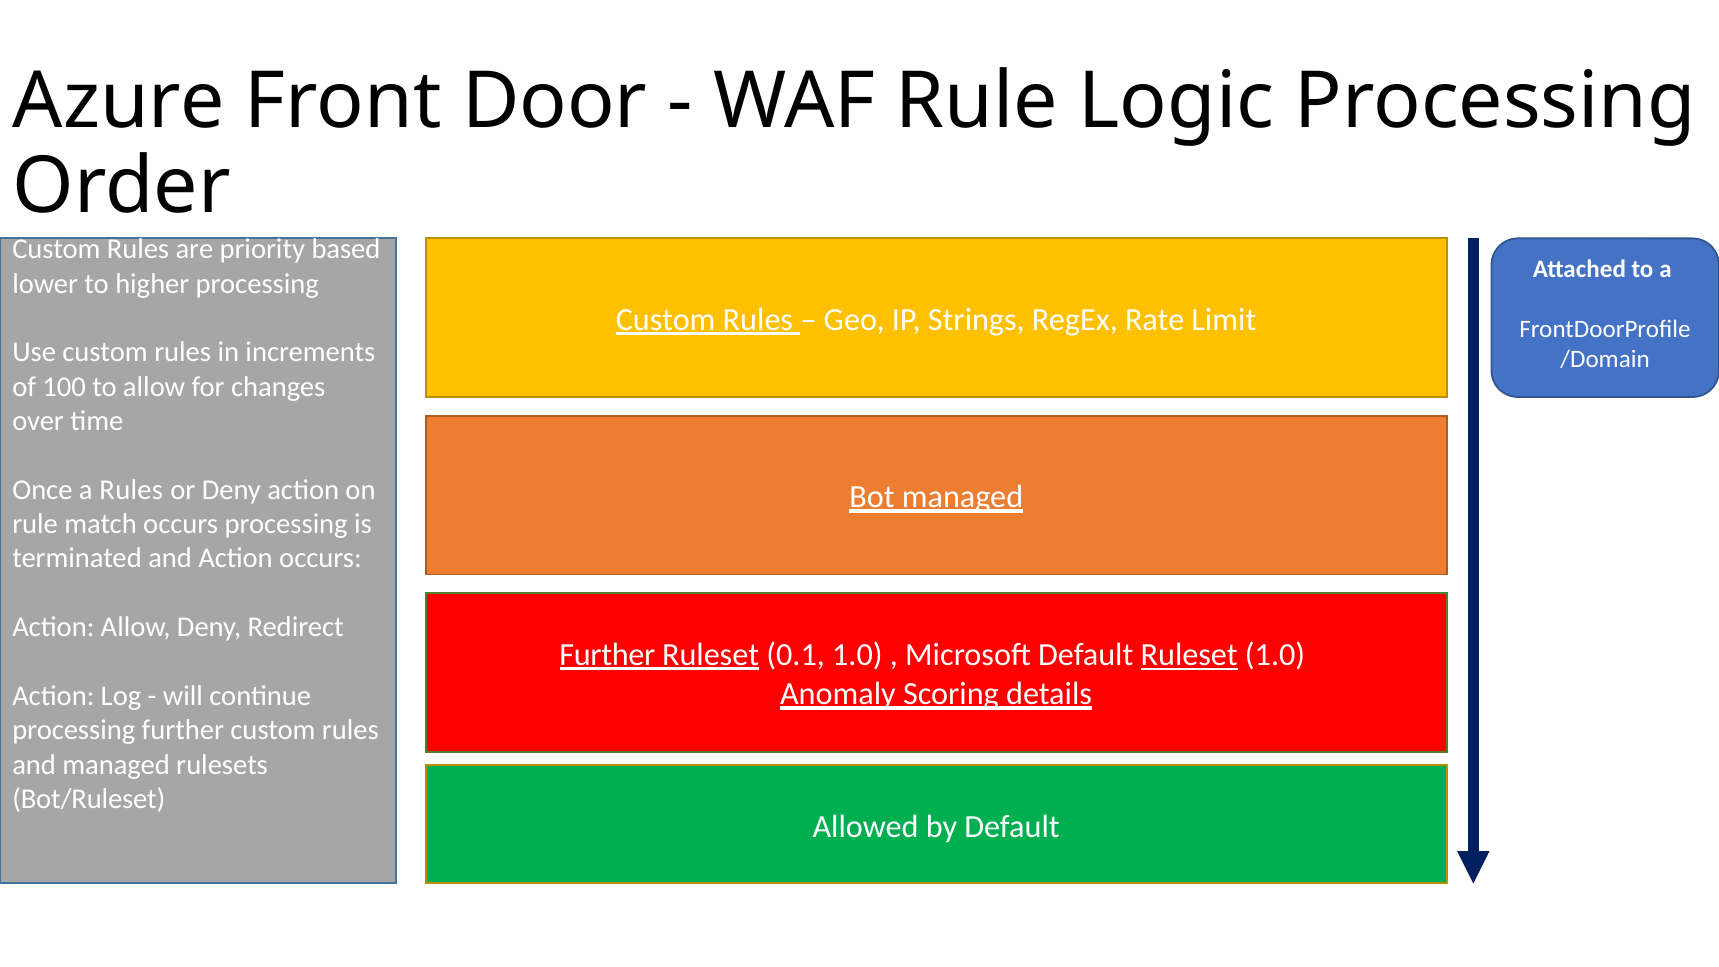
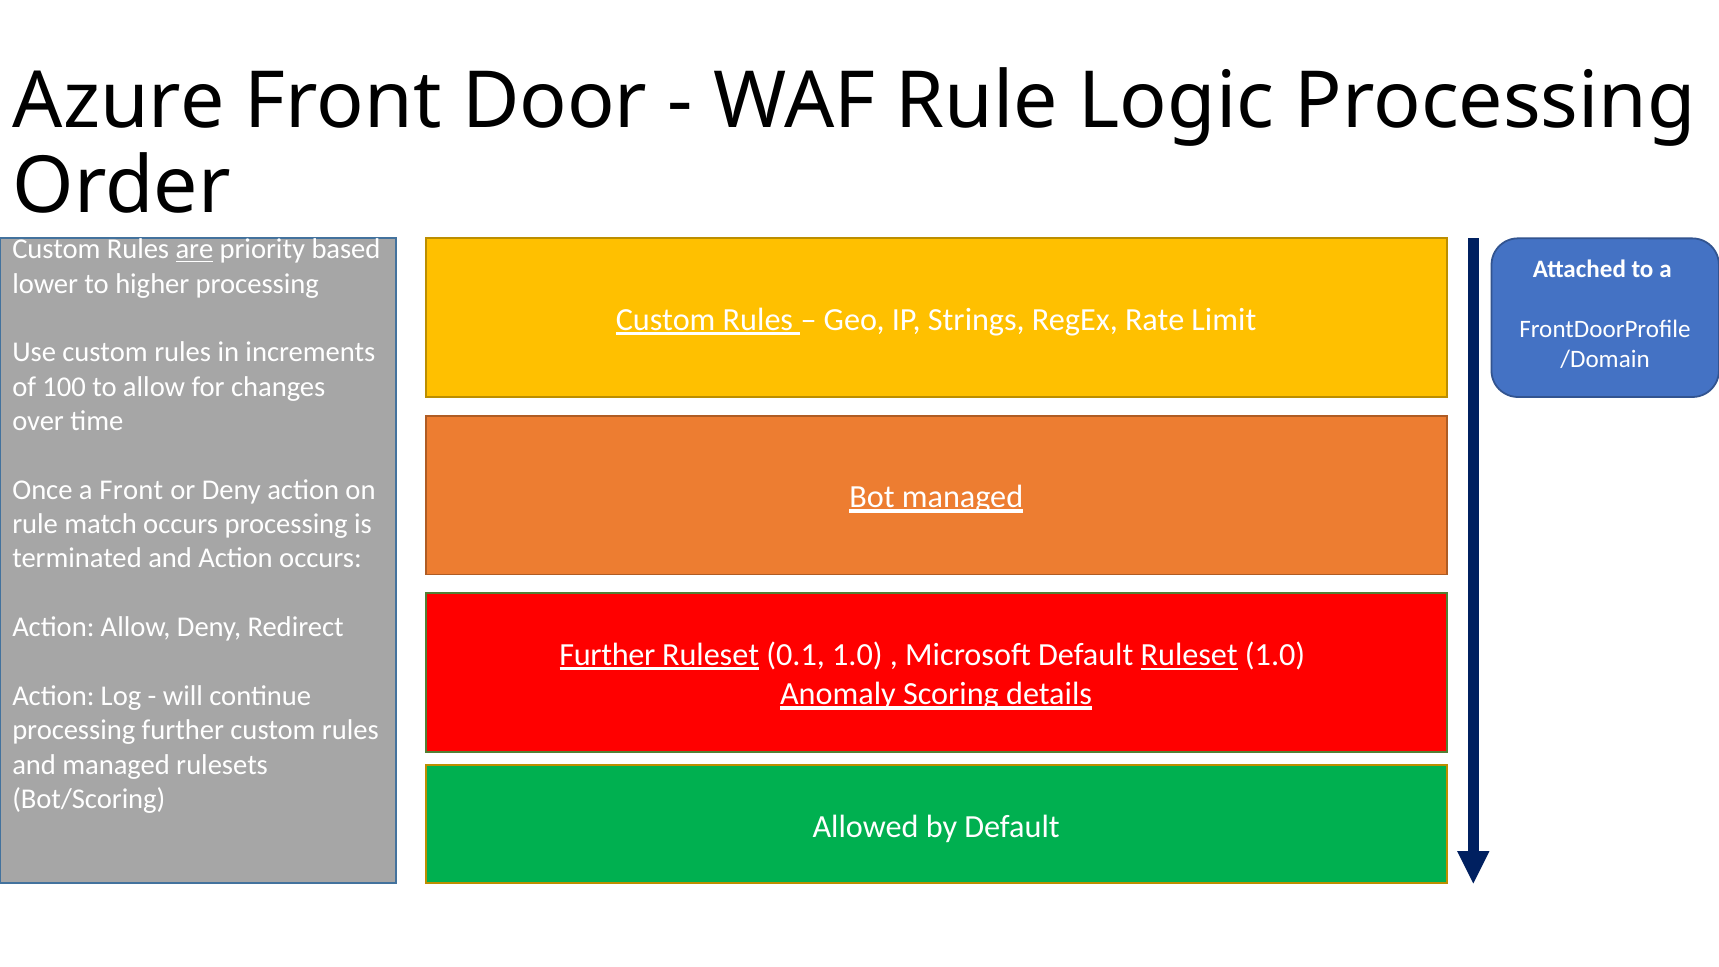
are underline: none -> present
a Rules: Rules -> Front
Bot/Ruleset: Bot/Ruleset -> Bot/Scoring
